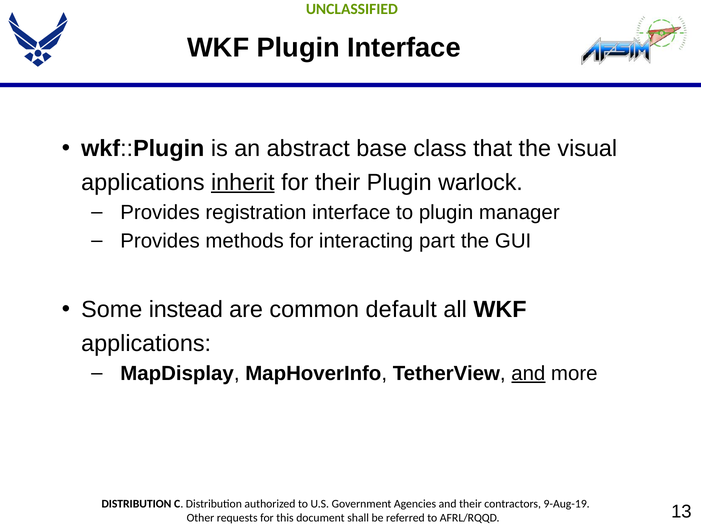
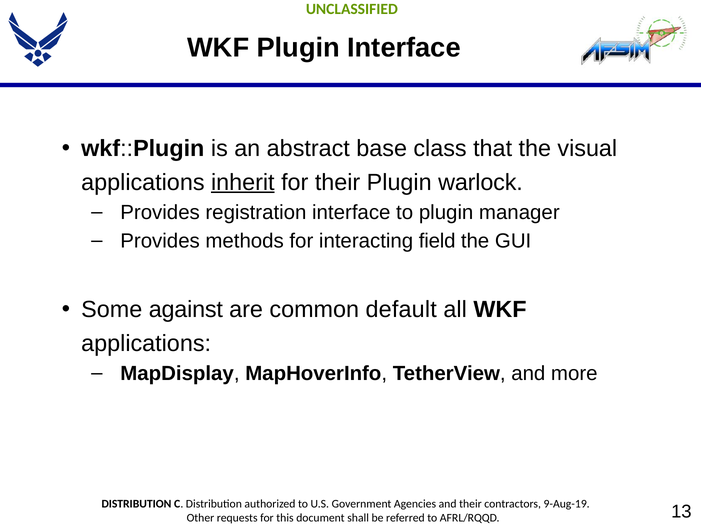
part: part -> field
instead: instead -> against
and at (528, 373) underline: present -> none
